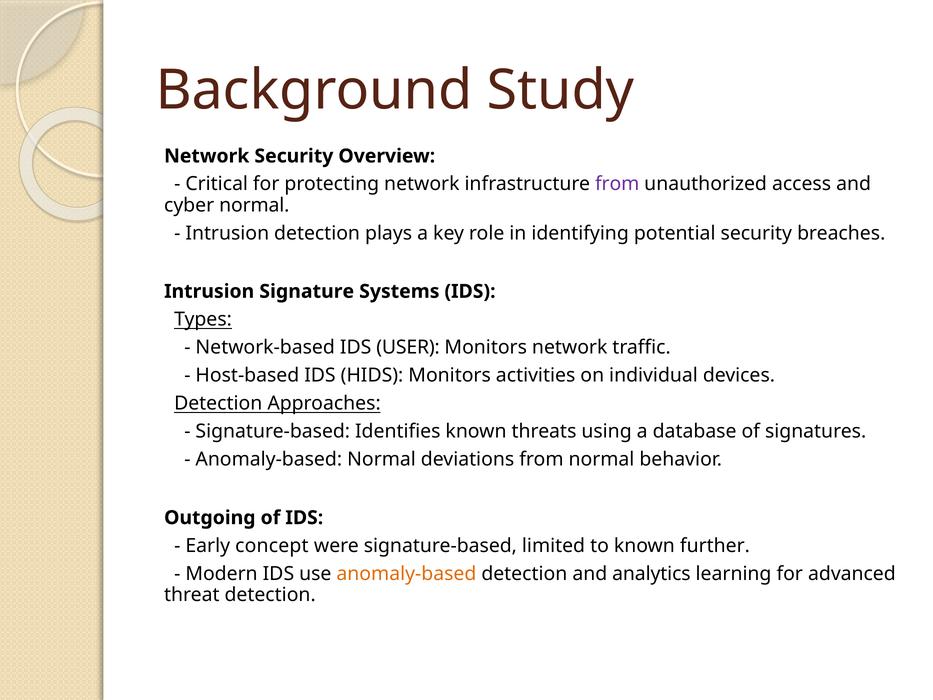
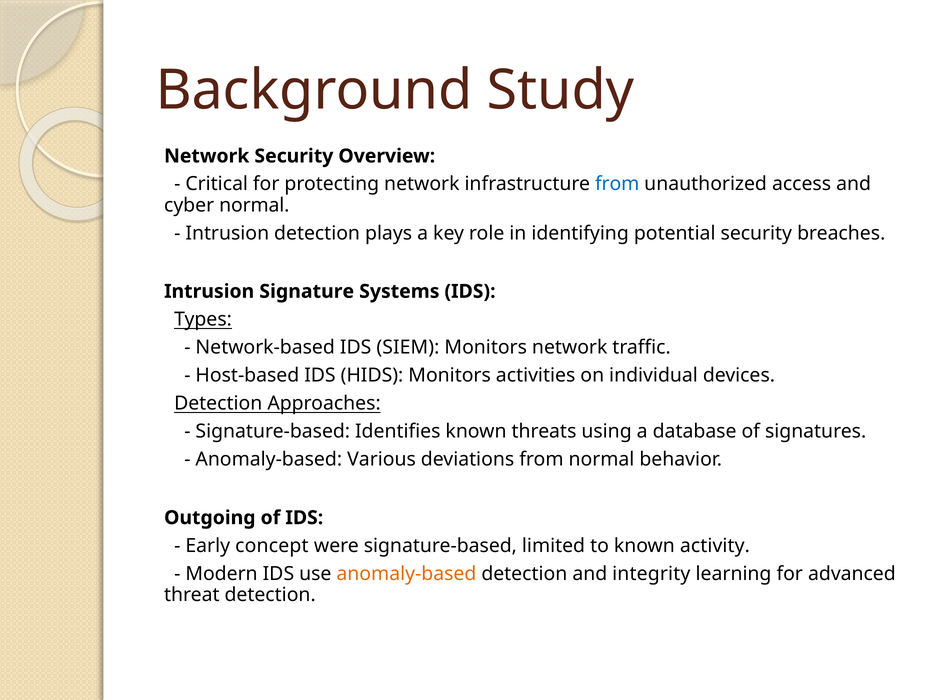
from at (617, 184) colour: purple -> blue
USER: USER -> SIEM
Anomaly-based Normal: Normal -> Various
further: further -> activity
analytics: analytics -> integrity
